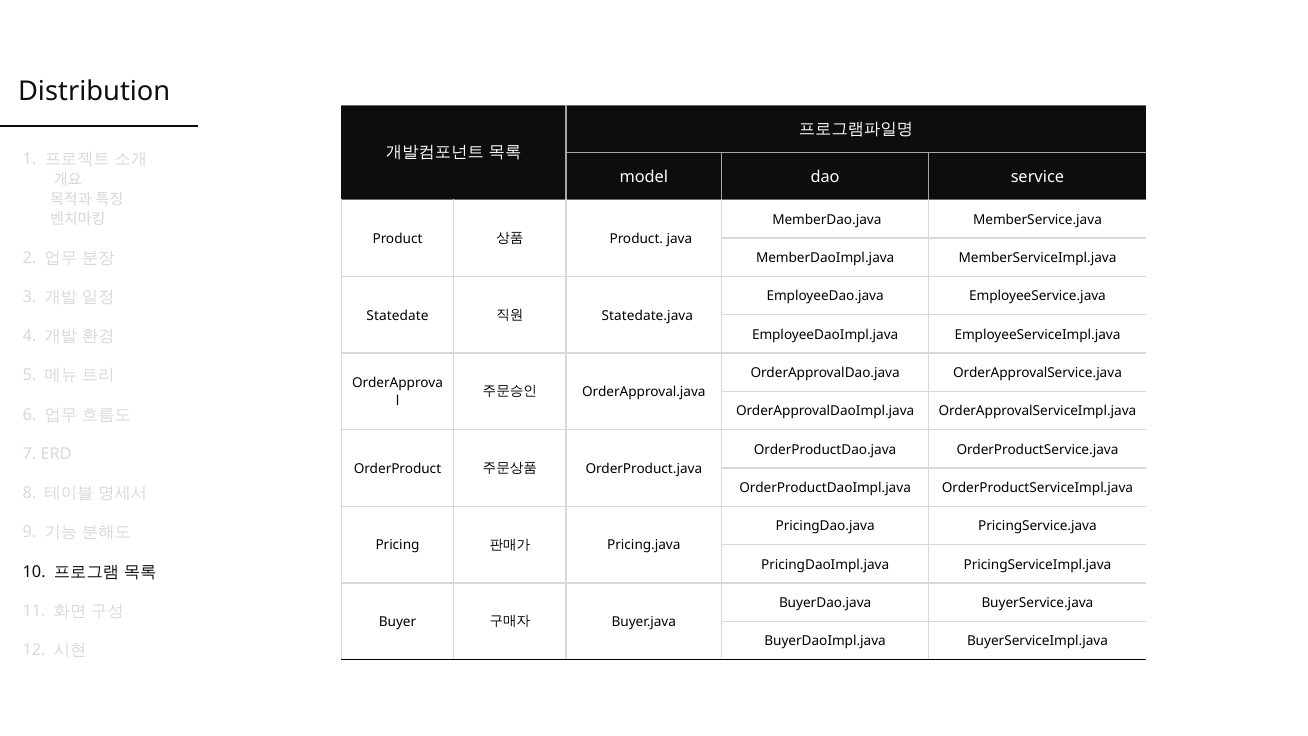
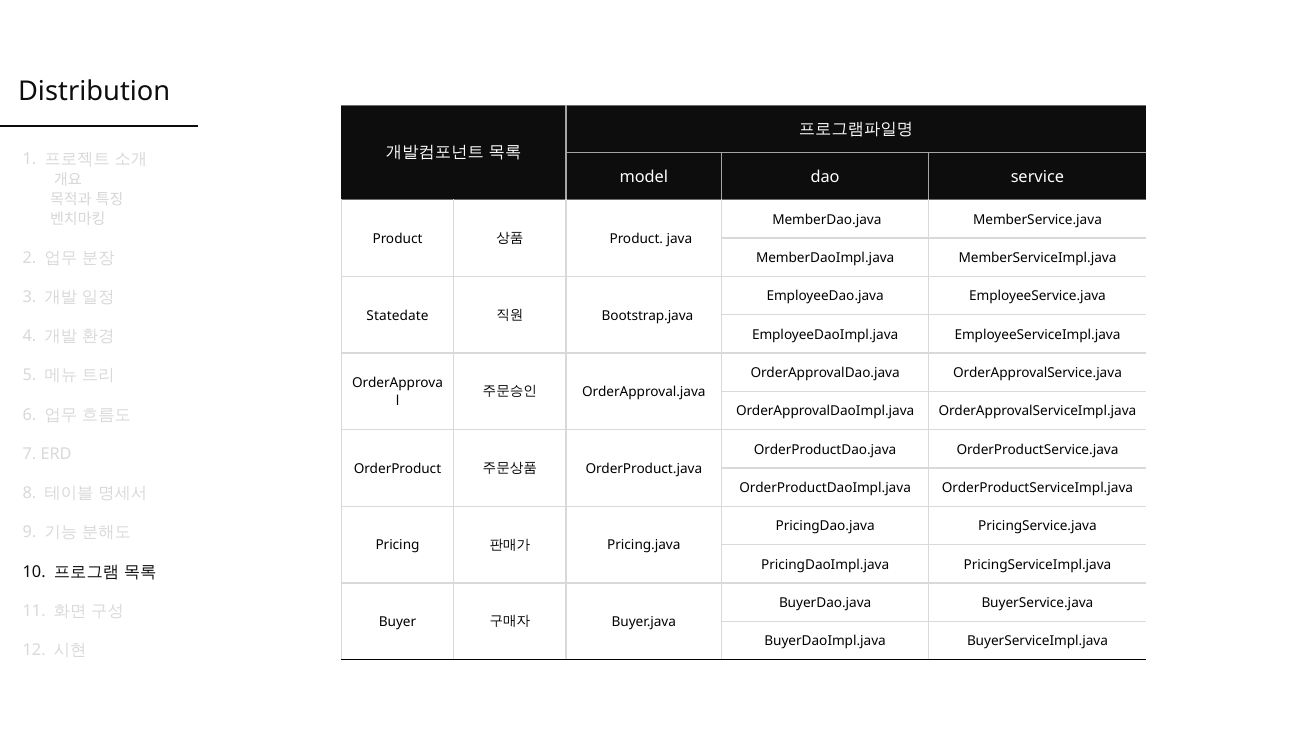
Statedate.java: Statedate.java -> Bootstrap.java
